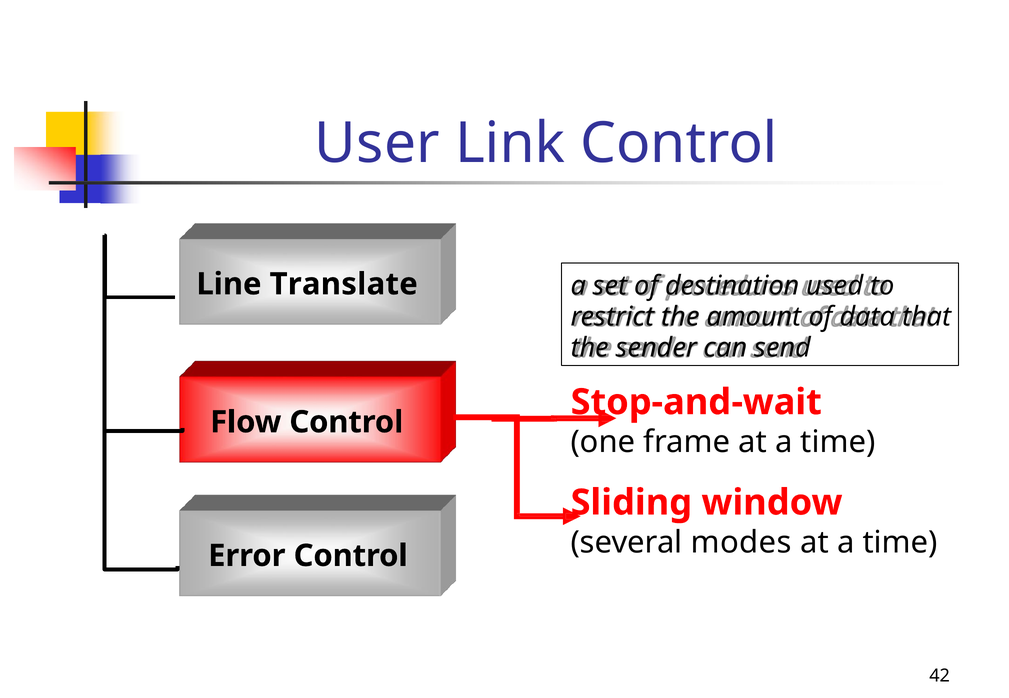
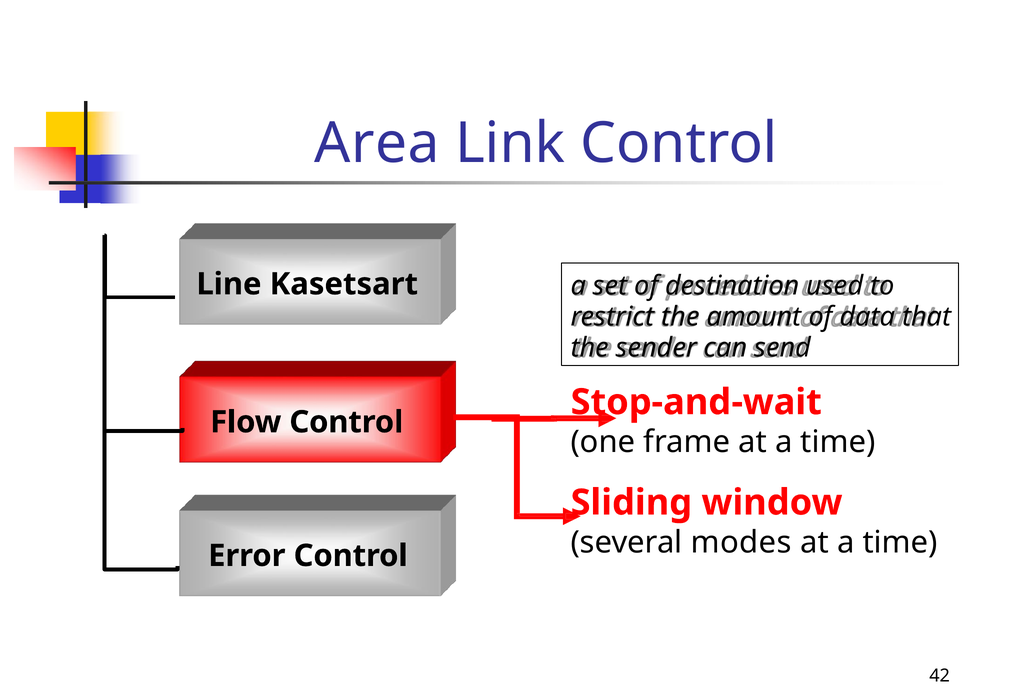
User: User -> Area
Translate: Translate -> Kasetsart
